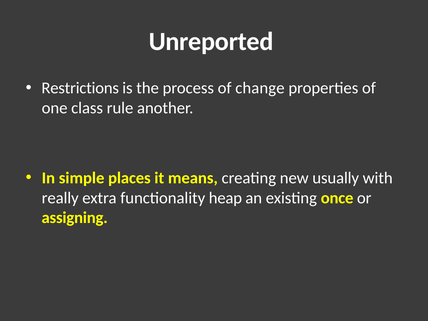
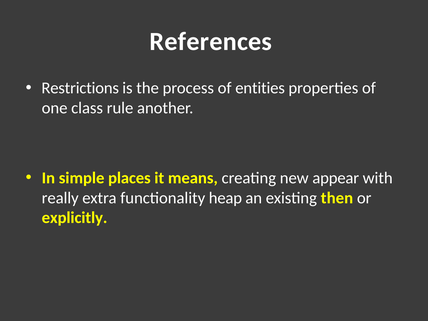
Unreported: Unreported -> References
change: change -> entities
usually: usually -> appear
once: once -> then
assigning: assigning -> explicitly
